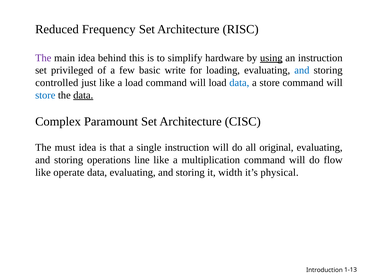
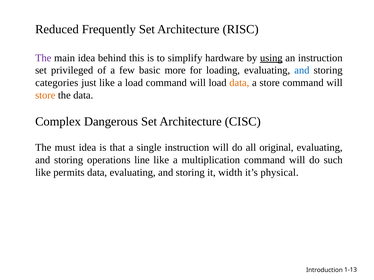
Frequency: Frequency -> Frequently
write: write -> more
controlled: controlled -> categories
data at (239, 83) colour: blue -> orange
store at (45, 95) colour: blue -> orange
data at (83, 95) underline: present -> none
Paramount: Paramount -> Dangerous
flow: flow -> such
operate: operate -> permits
